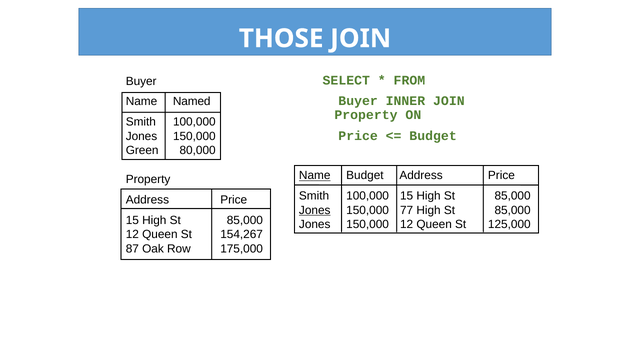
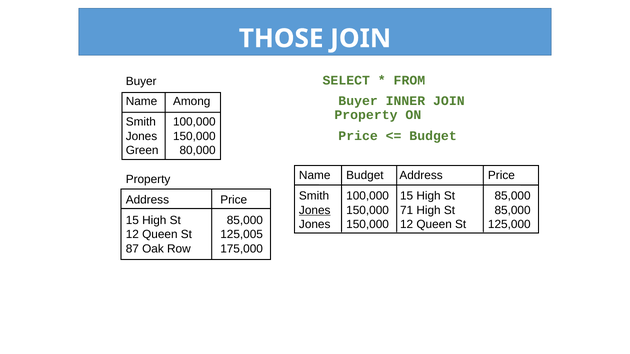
Named: Named -> Among
Name at (315, 176) underline: present -> none
77: 77 -> 71
154,267: 154,267 -> 125,005
